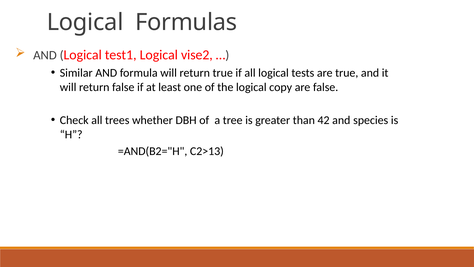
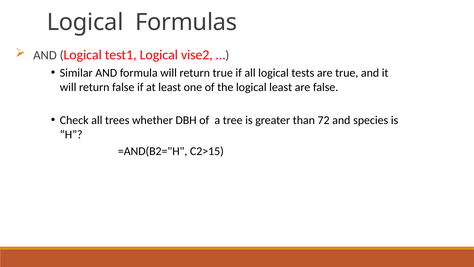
logical copy: copy -> least
42: 42 -> 72
C2>13: C2>13 -> C2>15
